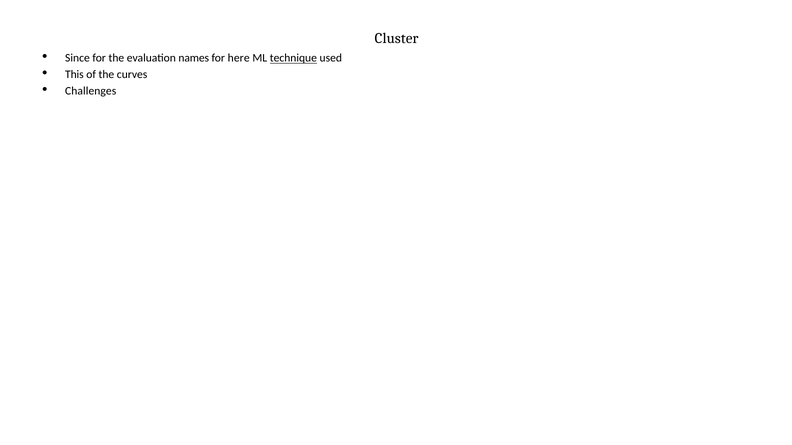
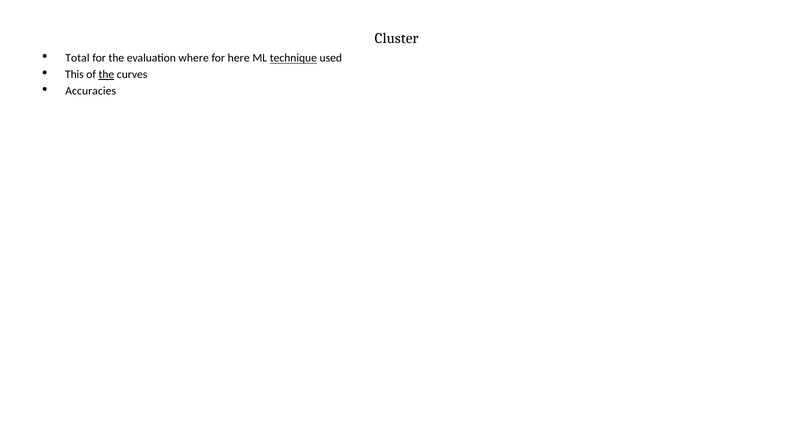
Since: Since -> Total
names: names -> where
the at (106, 75) underline: none -> present
Challenges: Challenges -> Accuracies
